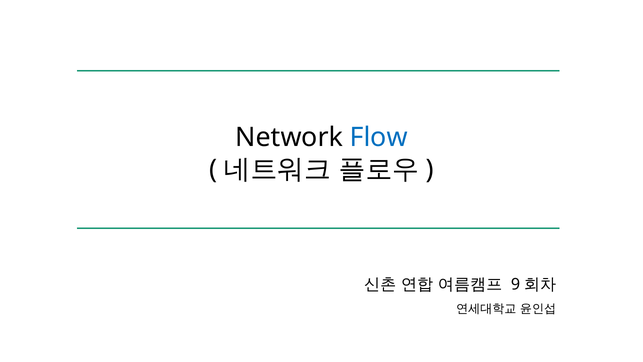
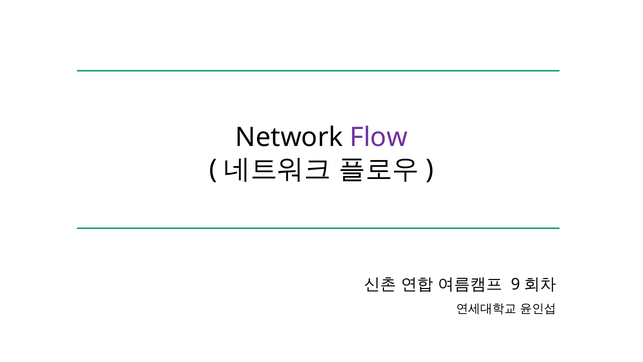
Flow colour: blue -> purple
